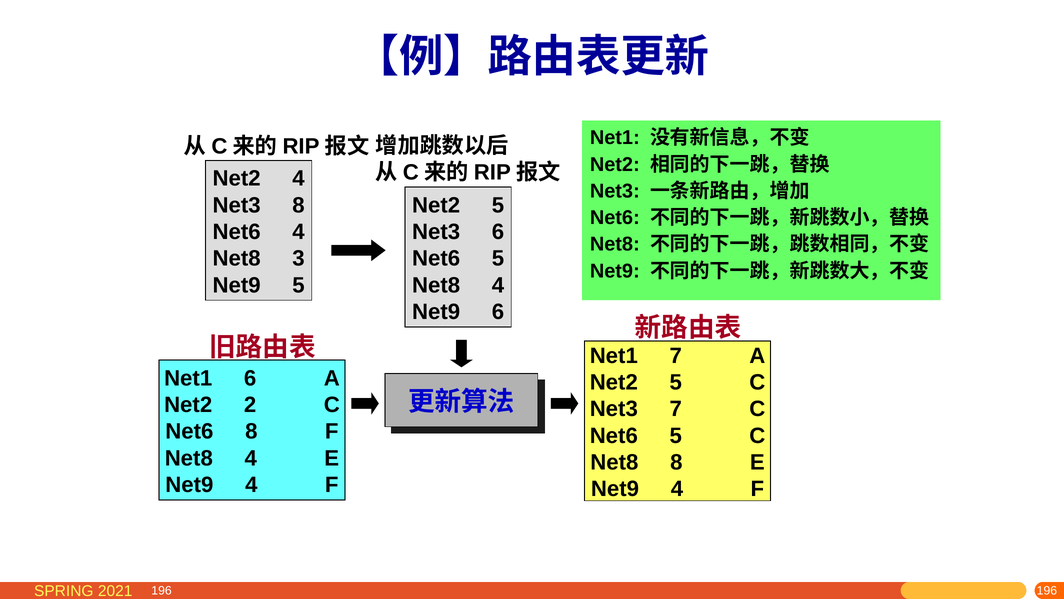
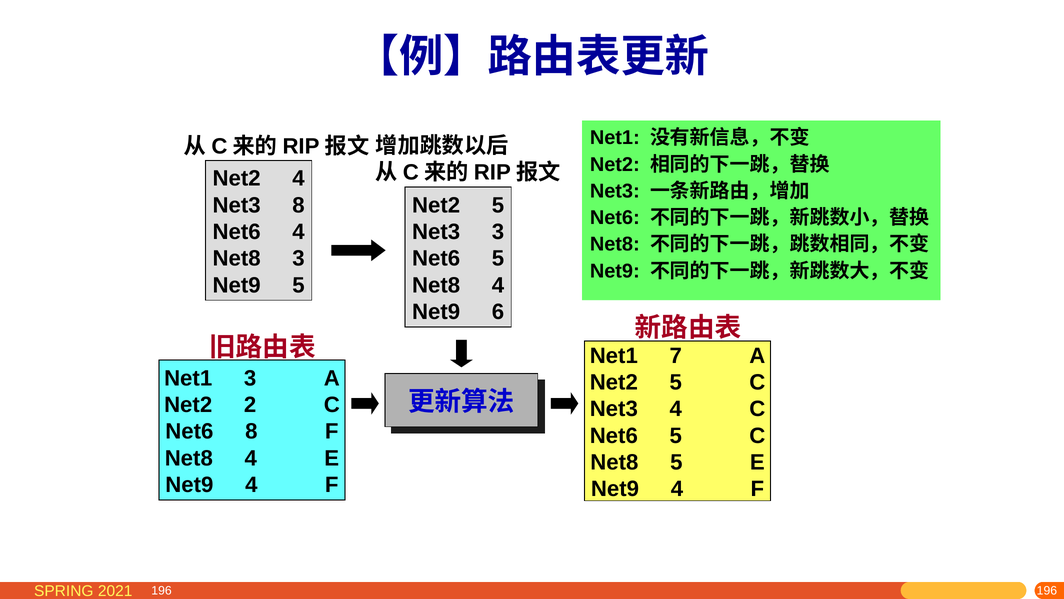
Net3 6: 6 -> 3
Net1 6: 6 -> 3
Net3 7: 7 -> 4
Net8 8: 8 -> 5
